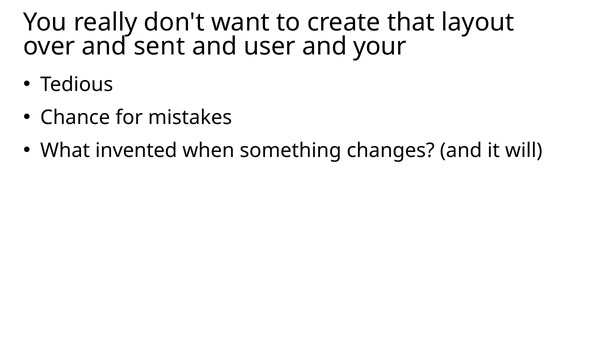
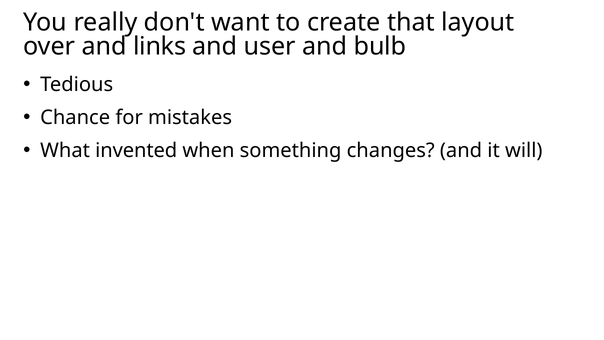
sent: sent -> links
your: your -> bulb
